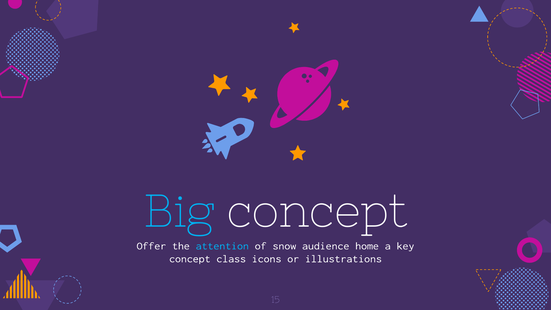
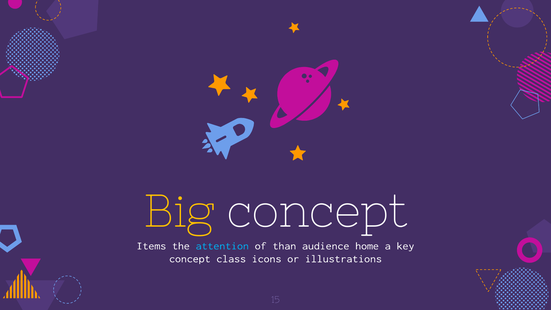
Big colour: light blue -> yellow
Offer: Offer -> Items
snow: snow -> than
